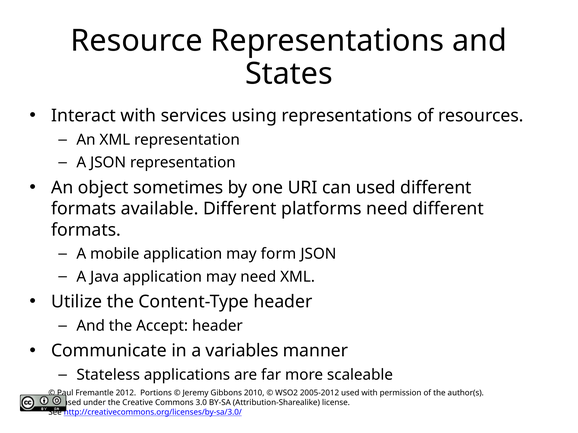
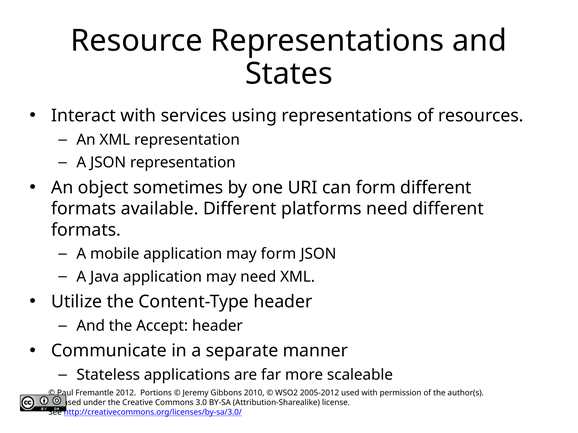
can used: used -> form
variables: variables -> separate
